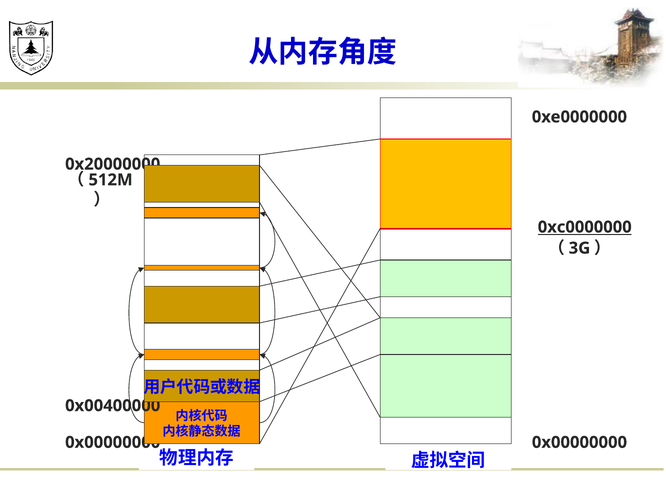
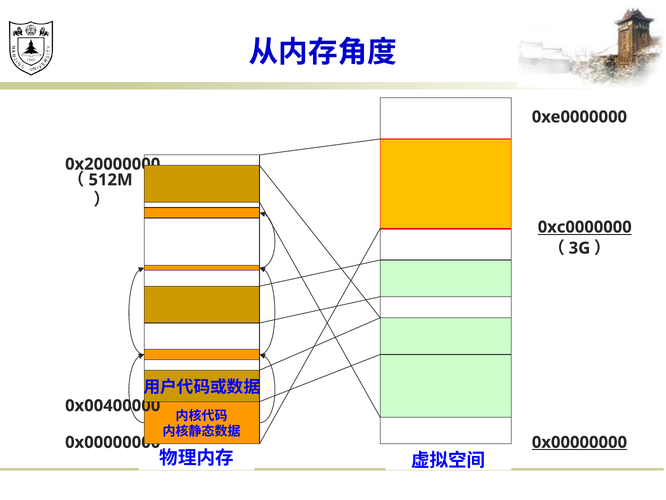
0x00000000 at (579, 442) underline: none -> present
